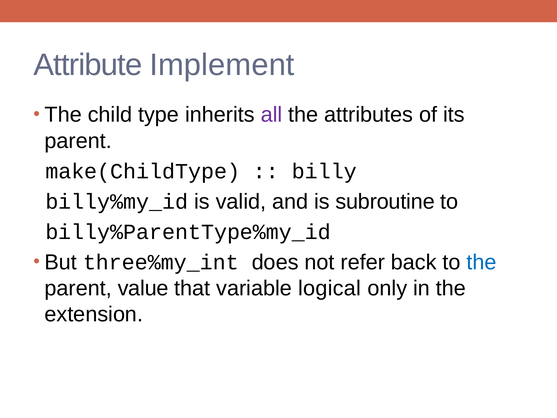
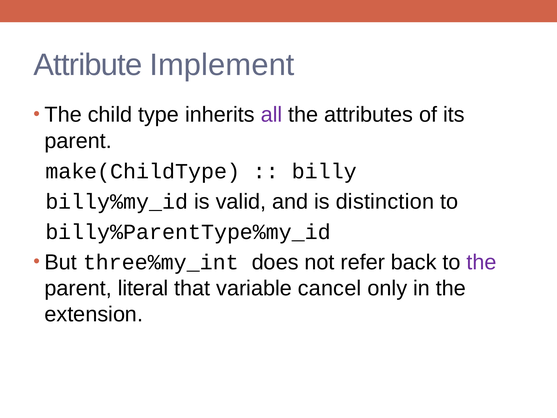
subroutine: subroutine -> distinction
the at (482, 262) colour: blue -> purple
value: value -> literal
logical: logical -> cancel
